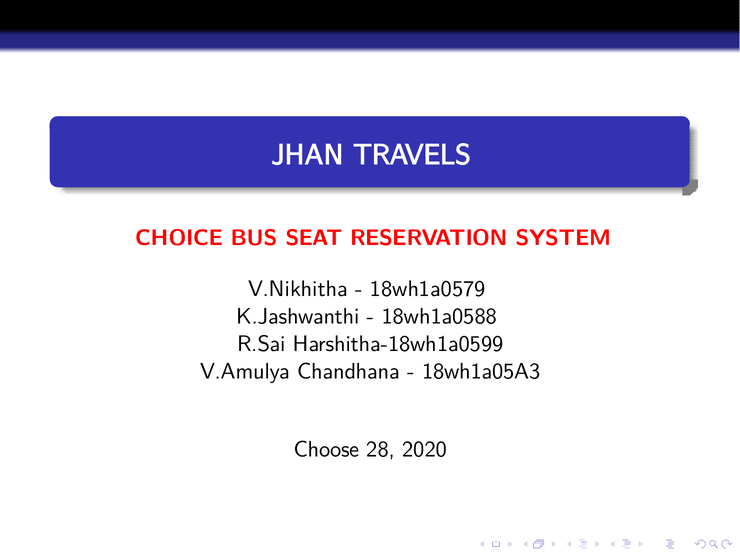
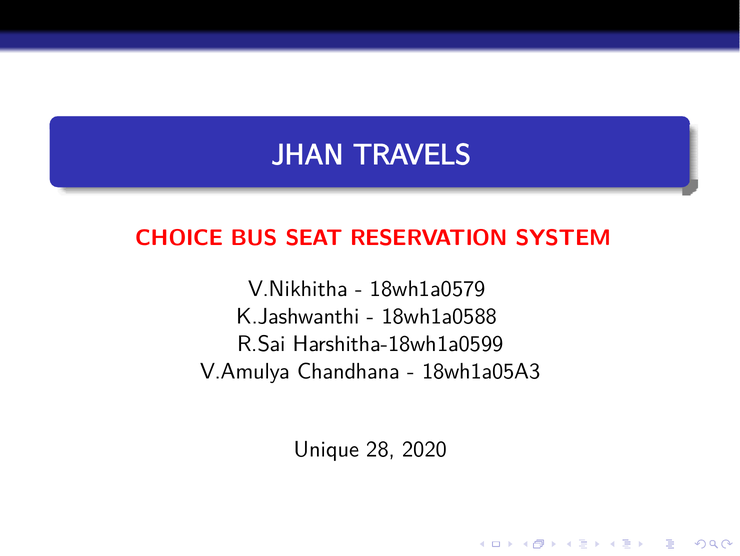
Choose: Choose -> Unique
